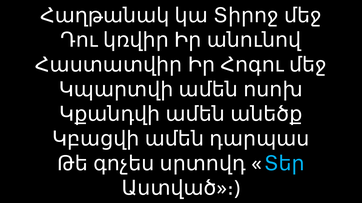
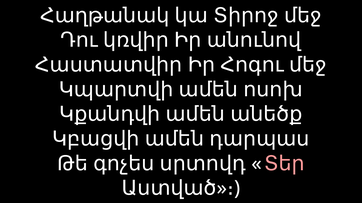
Տեր colour: light blue -> pink
